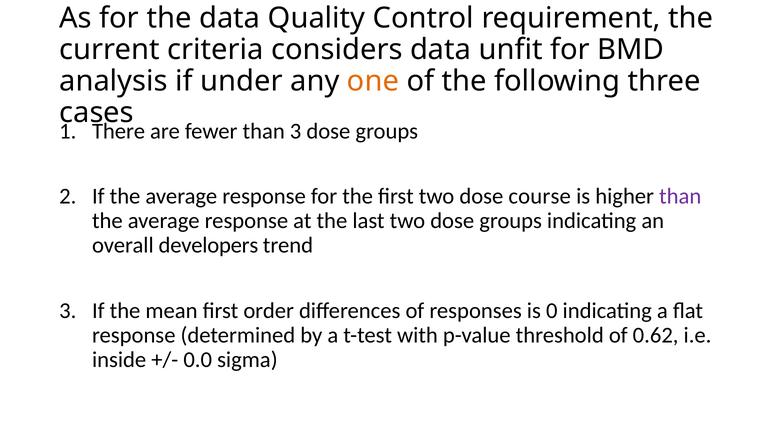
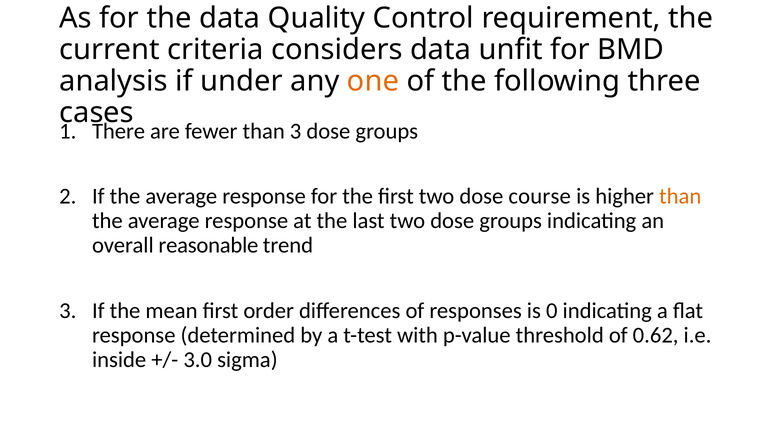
than at (680, 197) colour: purple -> orange
developers: developers -> reasonable
0.0: 0.0 -> 3.0
